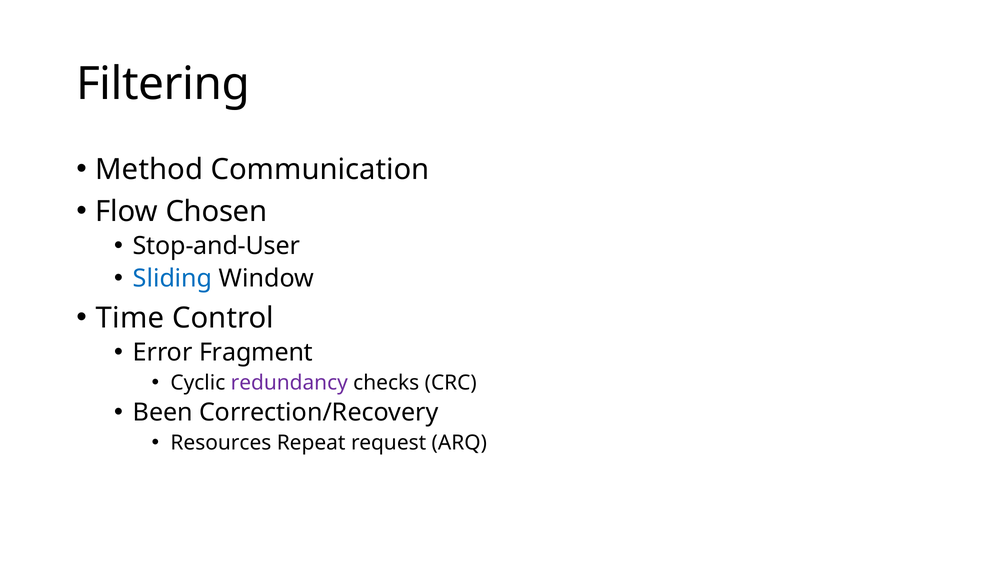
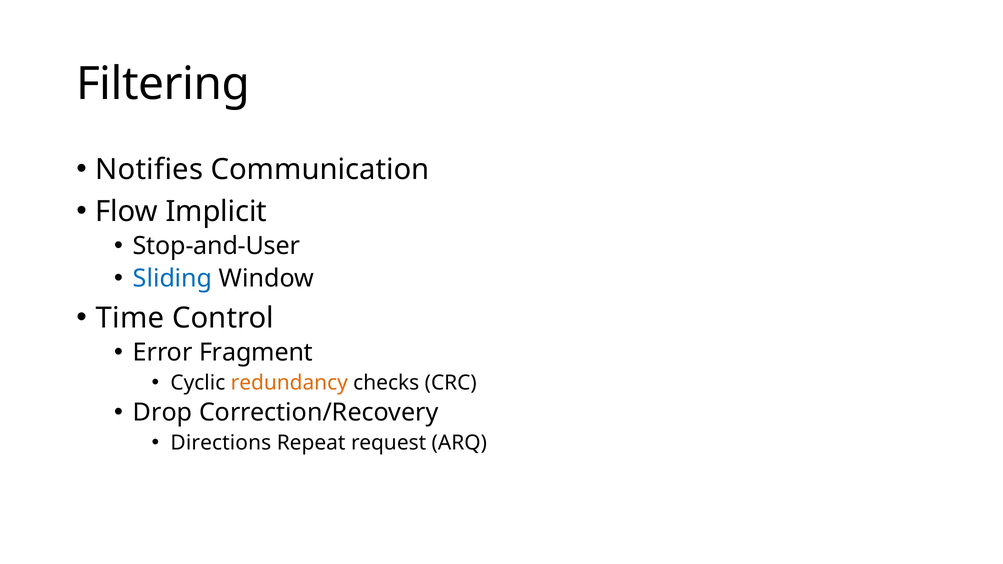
Method: Method -> Notifies
Chosen: Chosen -> Implicit
redundancy colour: purple -> orange
Been: Been -> Drop
Resources: Resources -> Directions
